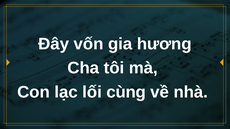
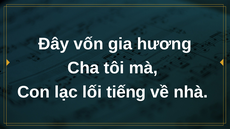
cùng: cùng -> tiếng
